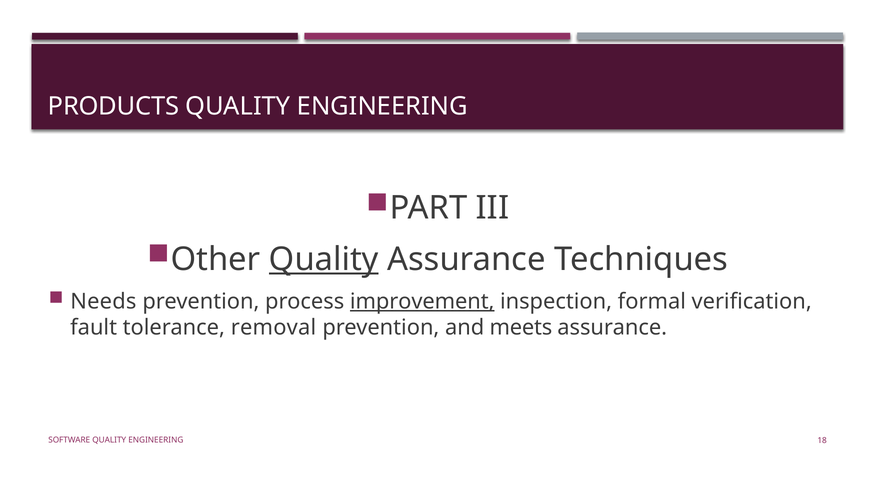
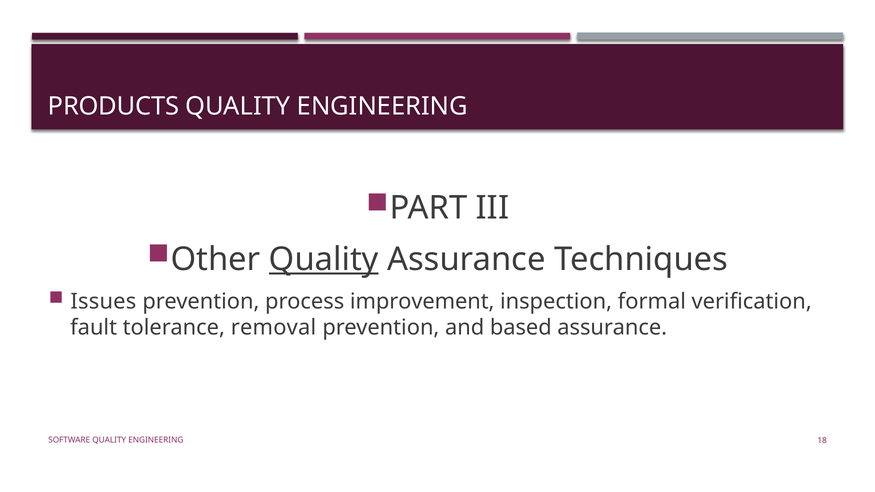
Needs: Needs -> Issues
improvement underline: present -> none
meets: meets -> based
